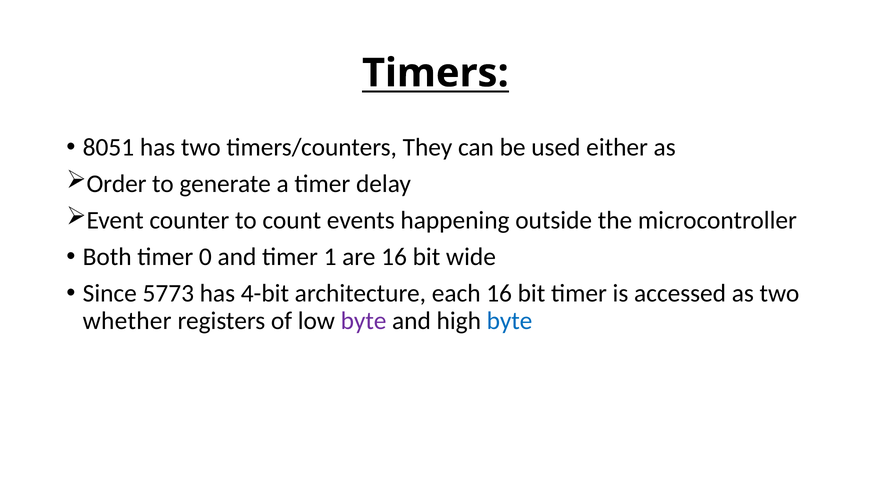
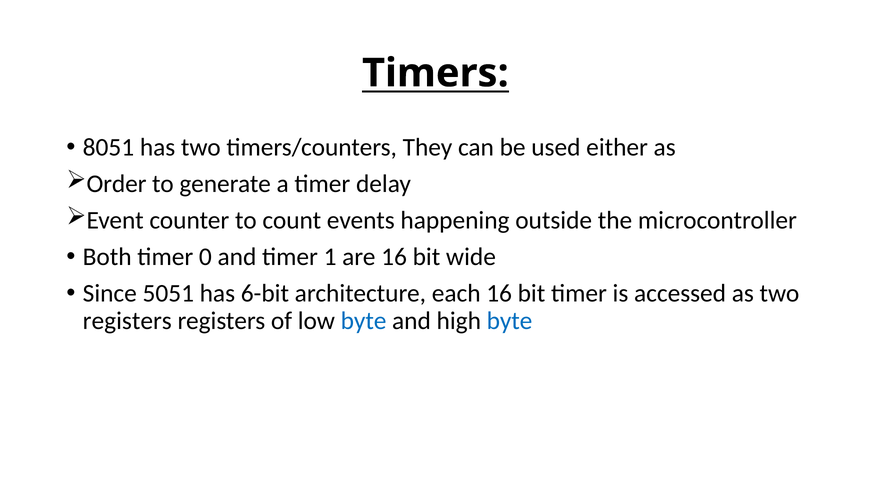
5773: 5773 -> 5051
4-bit: 4-bit -> 6-bit
whether at (127, 321): whether -> registers
byte at (364, 321) colour: purple -> blue
